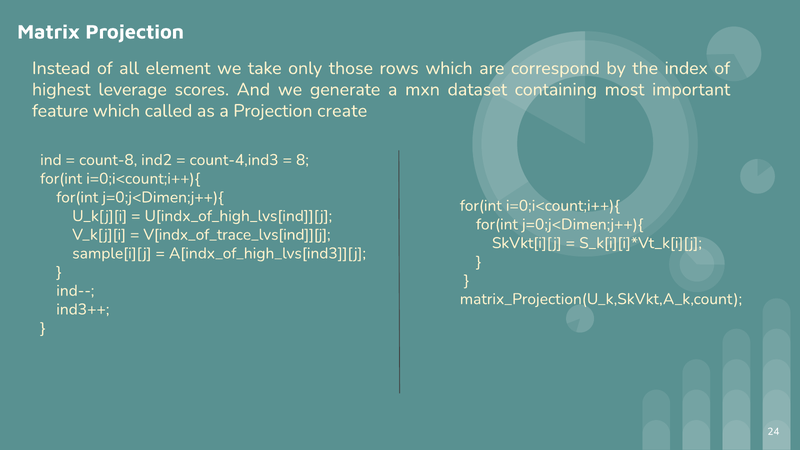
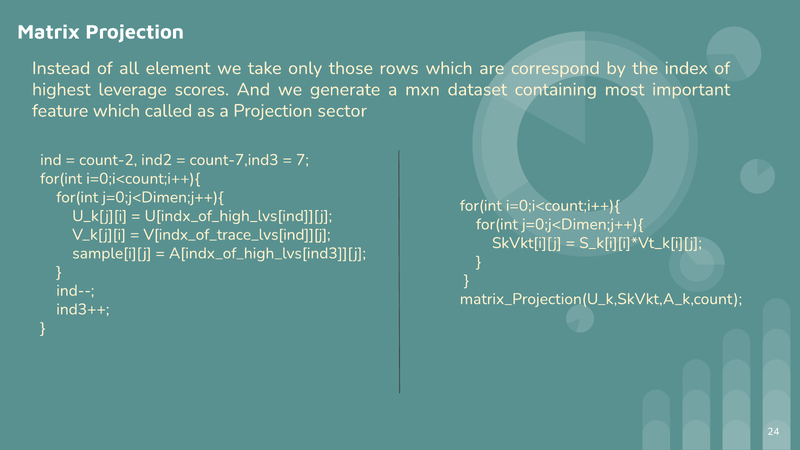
create: create -> sector
count-8: count-8 -> count-2
count-4,ind3: count-4,ind3 -> count-7,ind3
8: 8 -> 7
